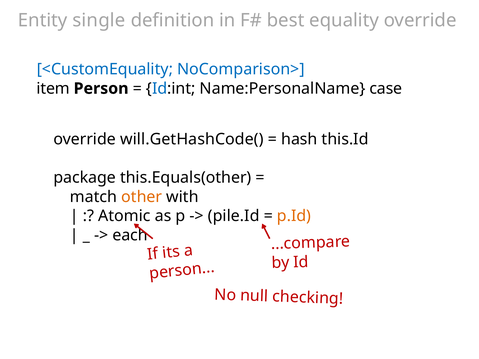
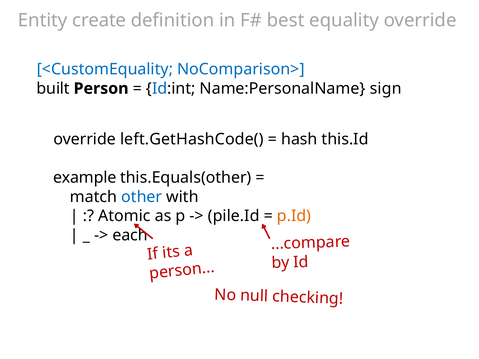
single: single -> create
item: item -> built
case: case -> sign
will.GetHashCode(: will.GetHashCode( -> left.GetHashCode(
package: package -> example
other colour: orange -> blue
